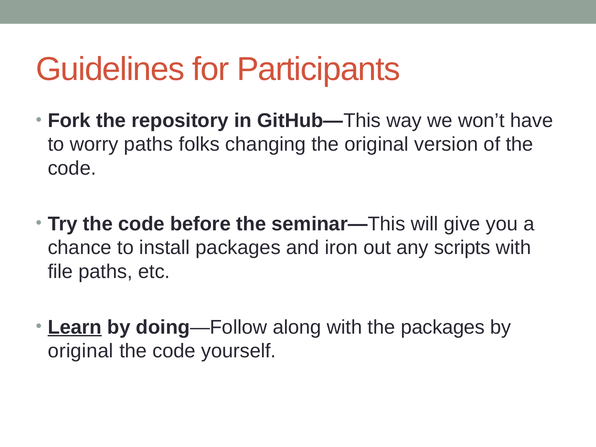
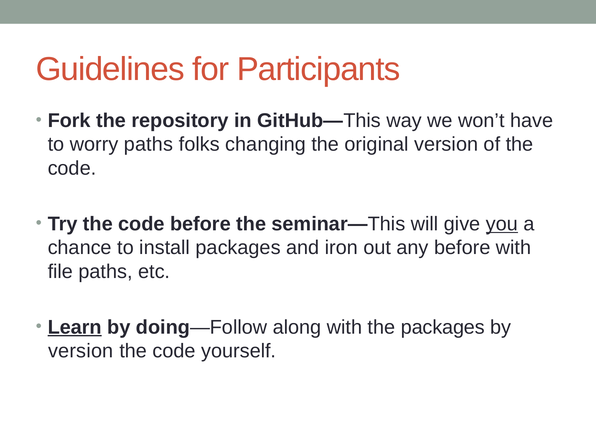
you underline: none -> present
any scripts: scripts -> before
original at (81, 351): original -> version
